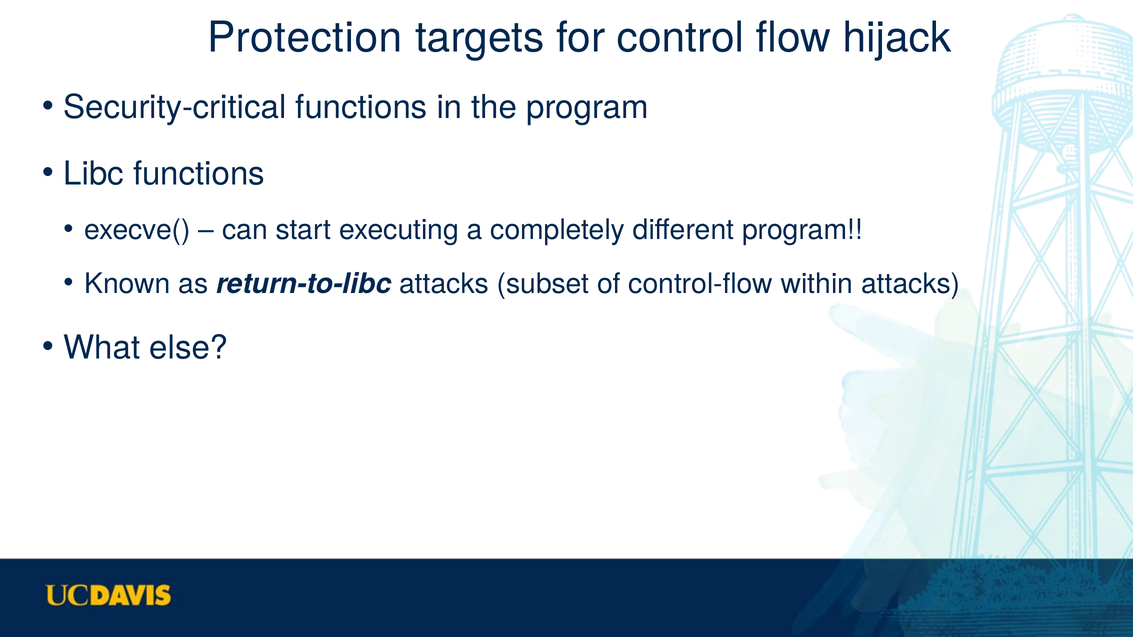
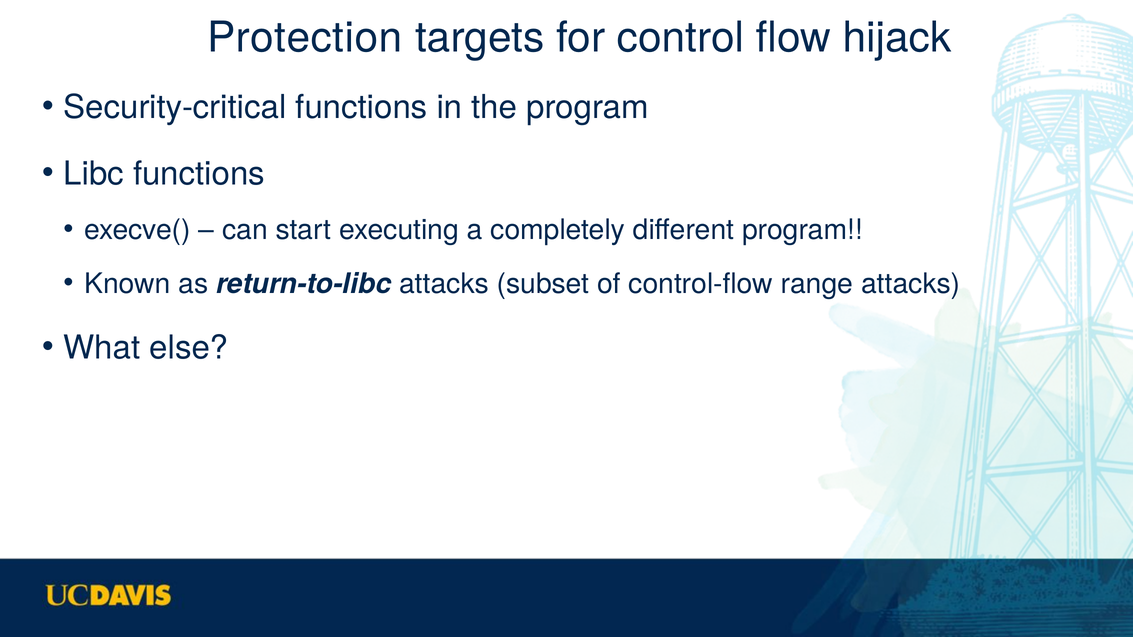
within: within -> range
